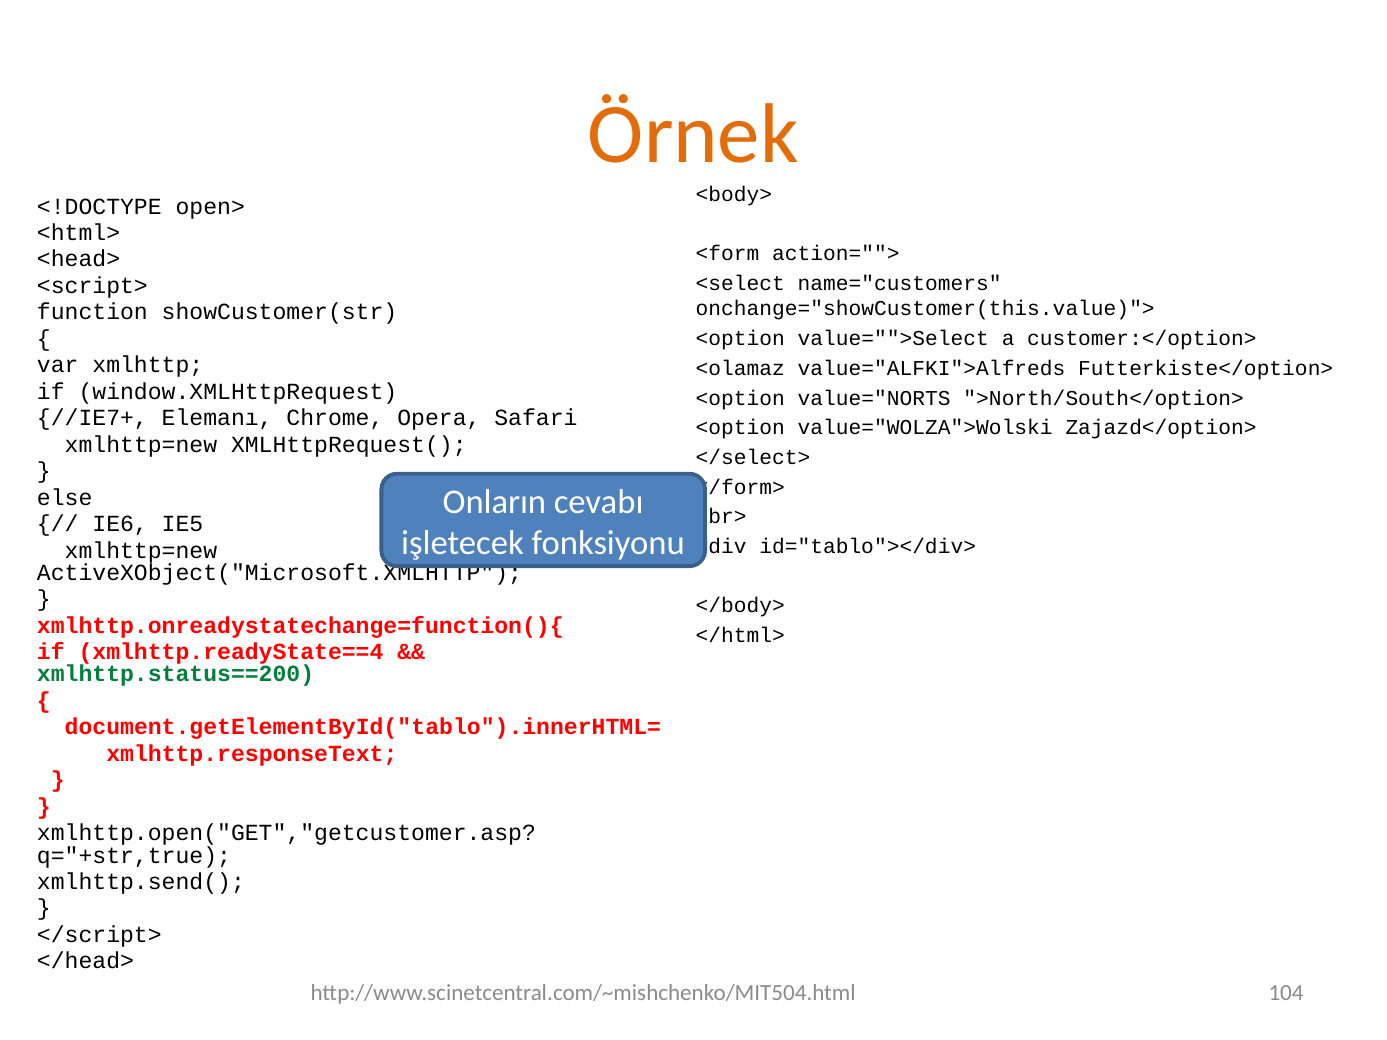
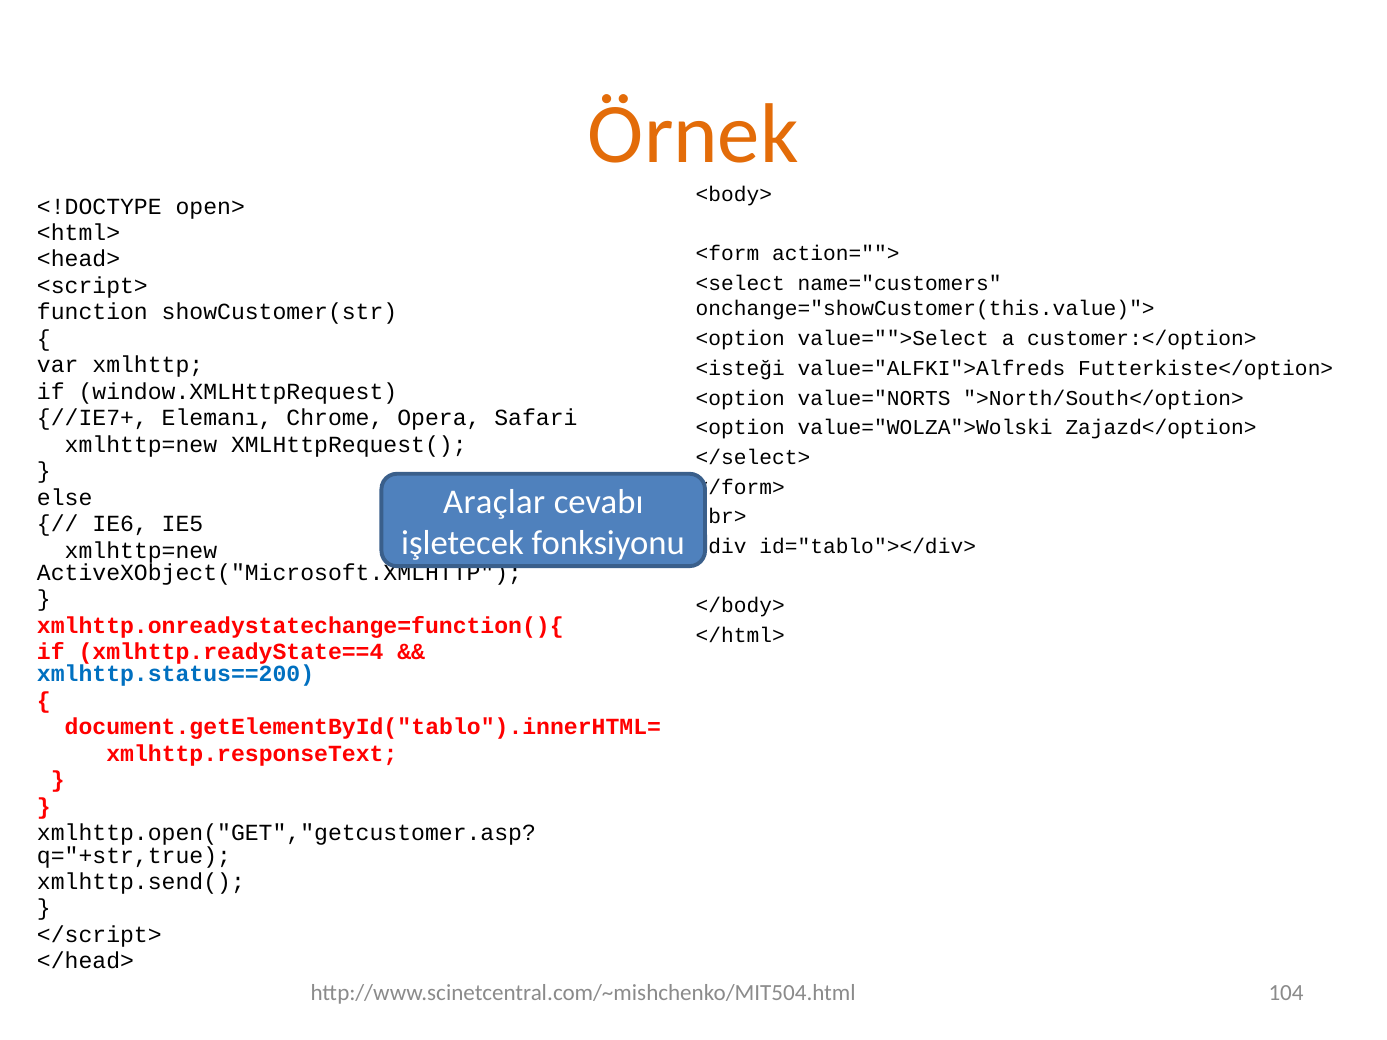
<olamaz: <olamaz -> <isteği
Onların: Onların -> Araçlar
xmlhttp.status==200 colour: green -> blue
